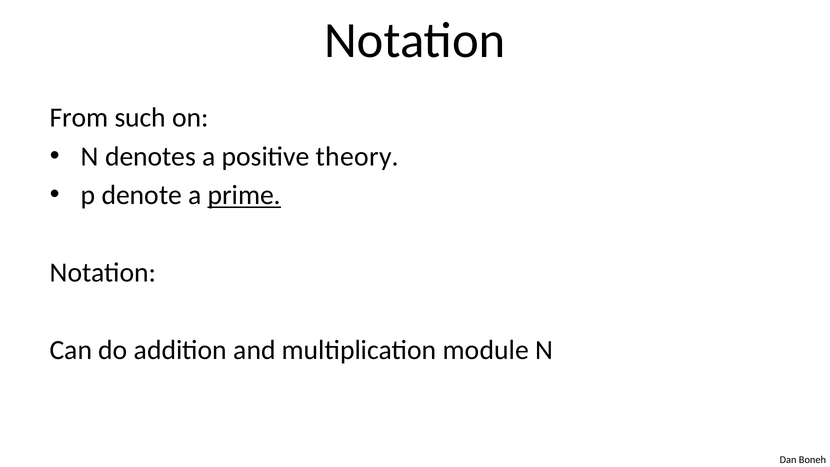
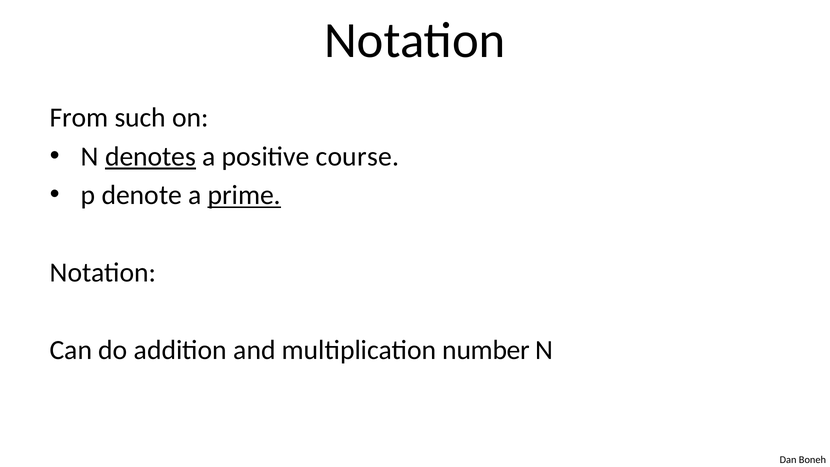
denotes underline: none -> present
theory: theory -> course
module: module -> number
